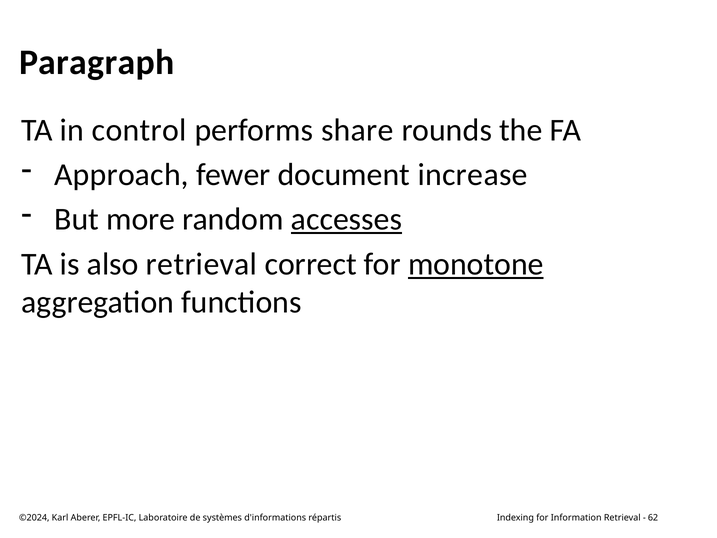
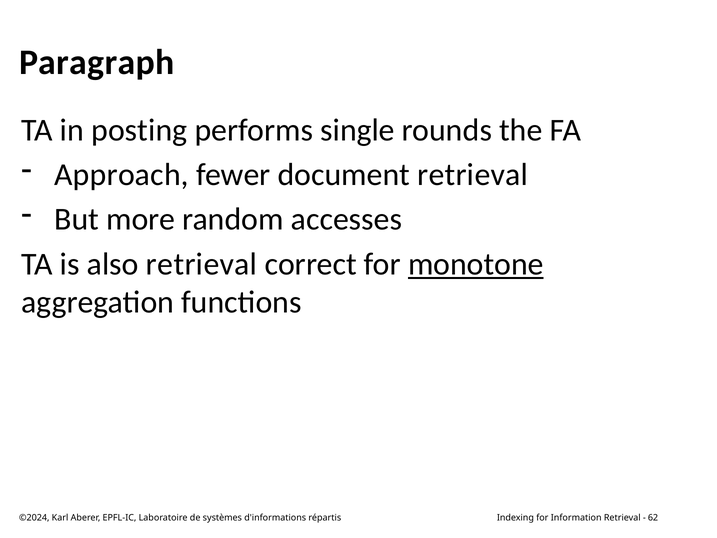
control: control -> posting
share: share -> single
document increase: increase -> retrieval
accesses underline: present -> none
